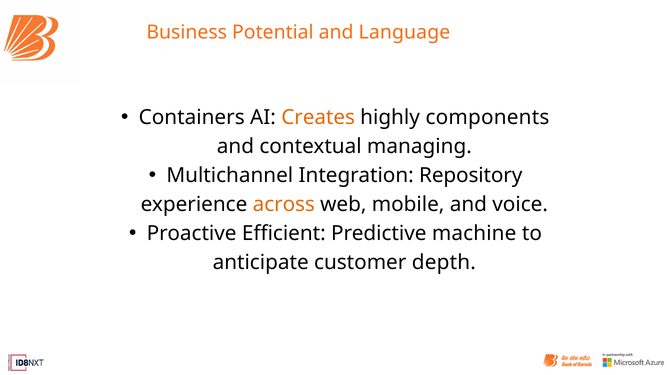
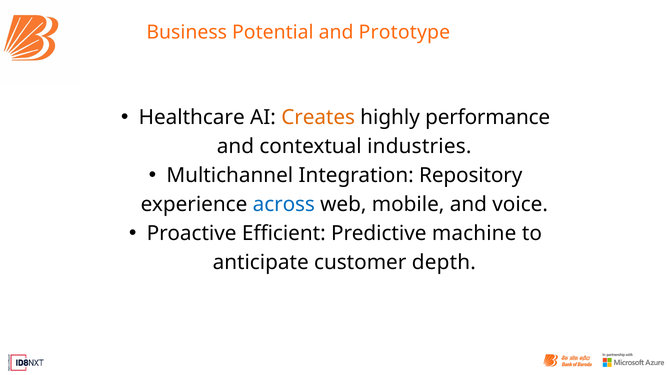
Language: Language -> Prototype
Containers: Containers -> Healthcare
components: components -> performance
managing: managing -> industries
across colour: orange -> blue
